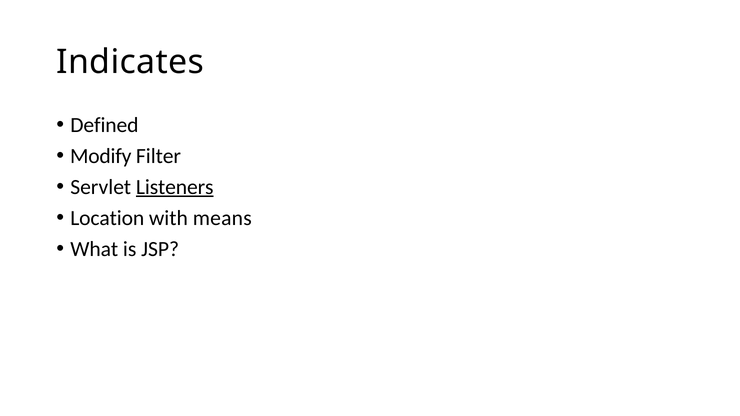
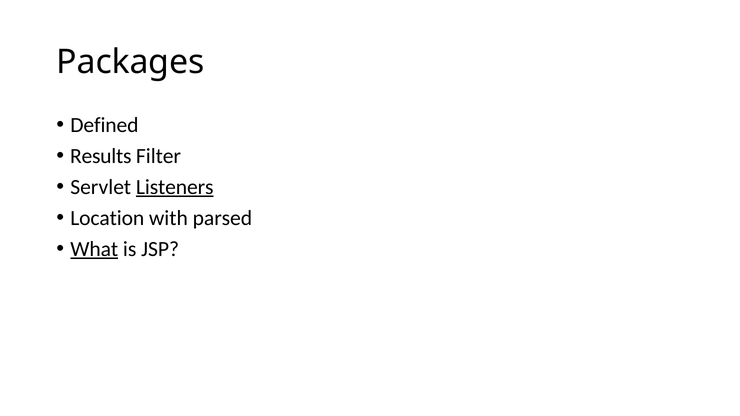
Indicates: Indicates -> Packages
Modify: Modify -> Results
means: means -> parsed
What underline: none -> present
